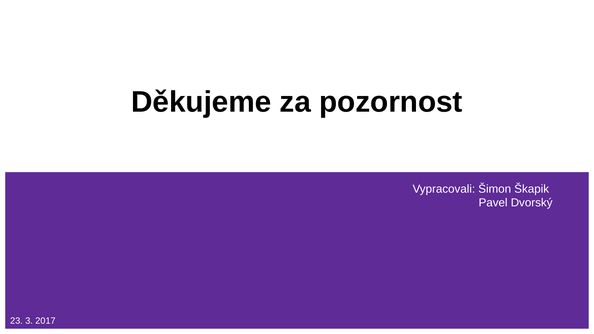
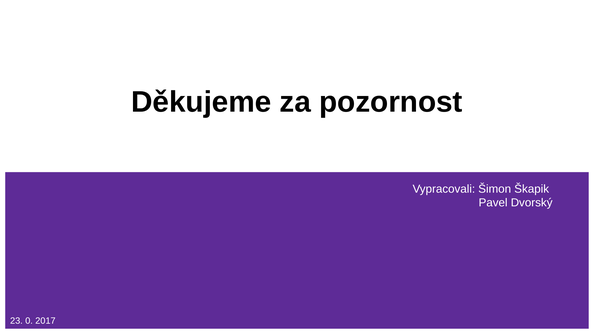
3: 3 -> 0
